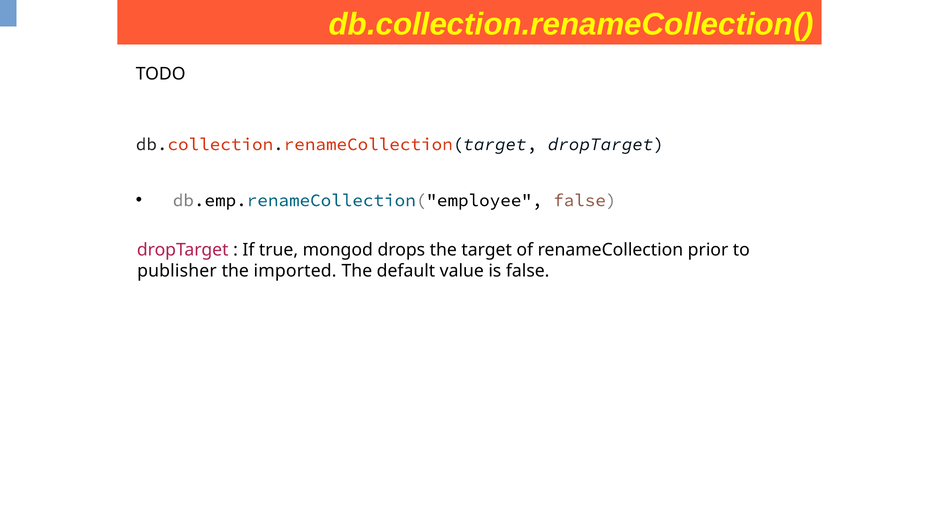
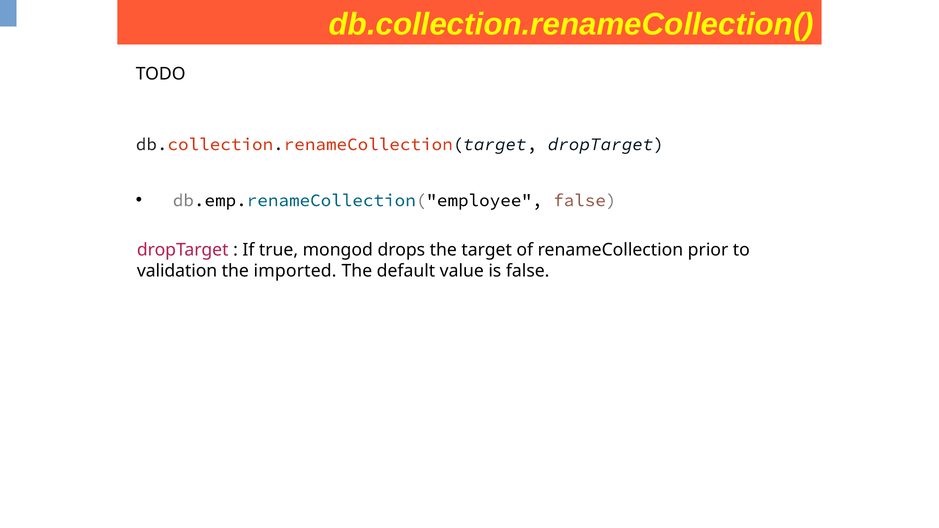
publisher: publisher -> validation
